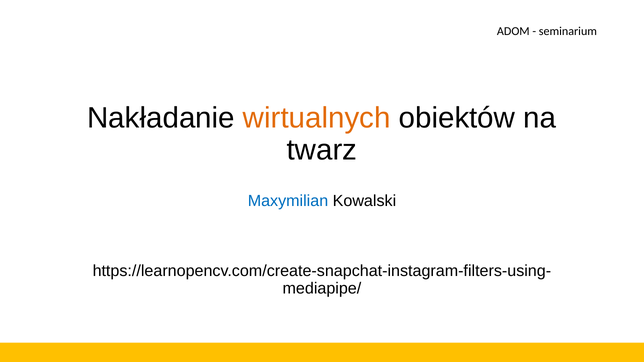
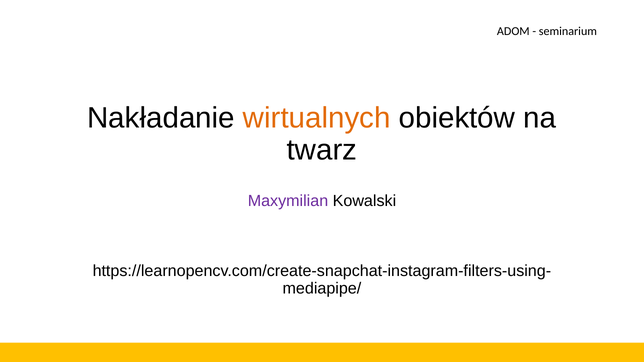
Maxymilian colour: blue -> purple
